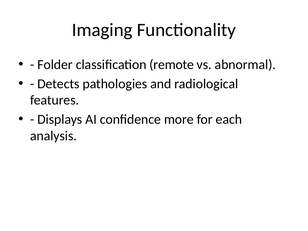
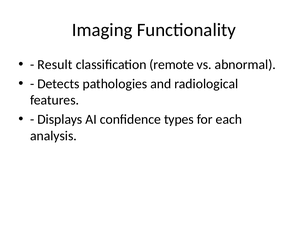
Folder: Folder -> Result
more: more -> types
